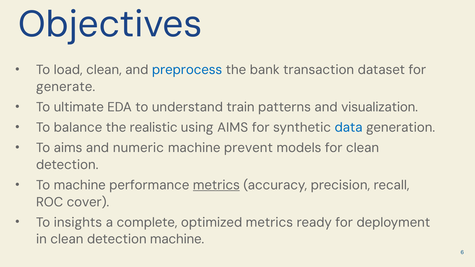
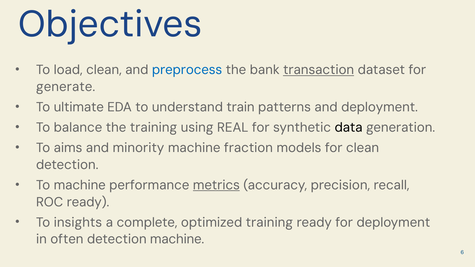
transaction underline: none -> present
and visualization: visualization -> deployment
the realistic: realistic -> training
using AIMS: AIMS -> REAL
data colour: blue -> black
numeric: numeric -> minority
prevent: prevent -> fraction
ROC cover: cover -> ready
optimized metrics: metrics -> training
in clean: clean -> often
